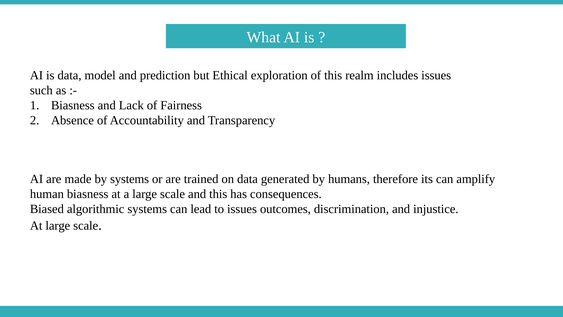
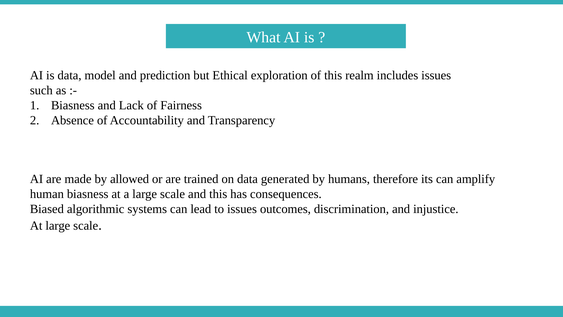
by systems: systems -> allowed
